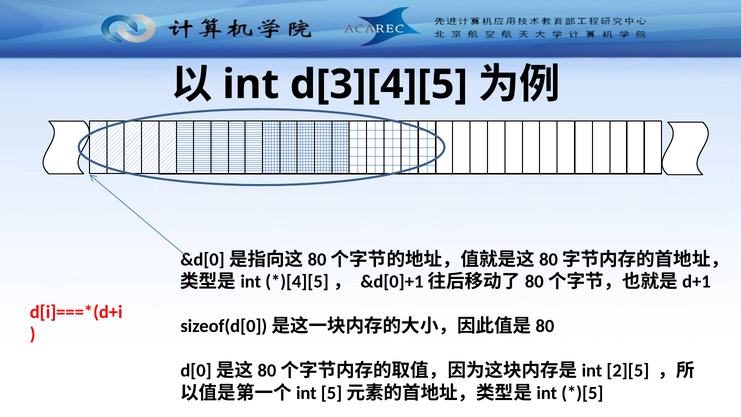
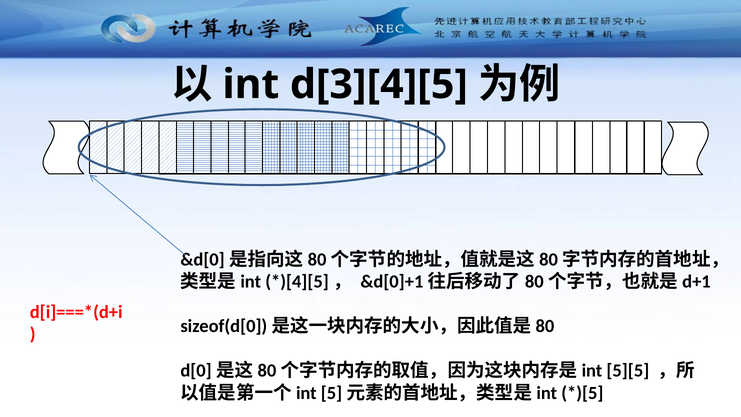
2][5: 2][5 -> 5][5
